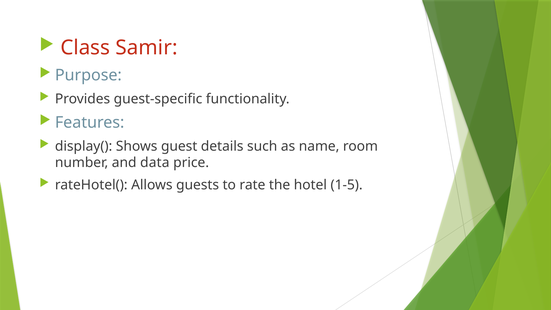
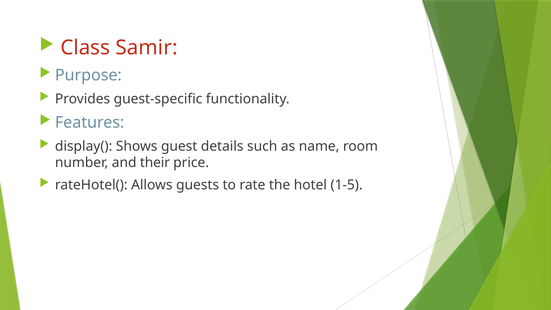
data: data -> their
